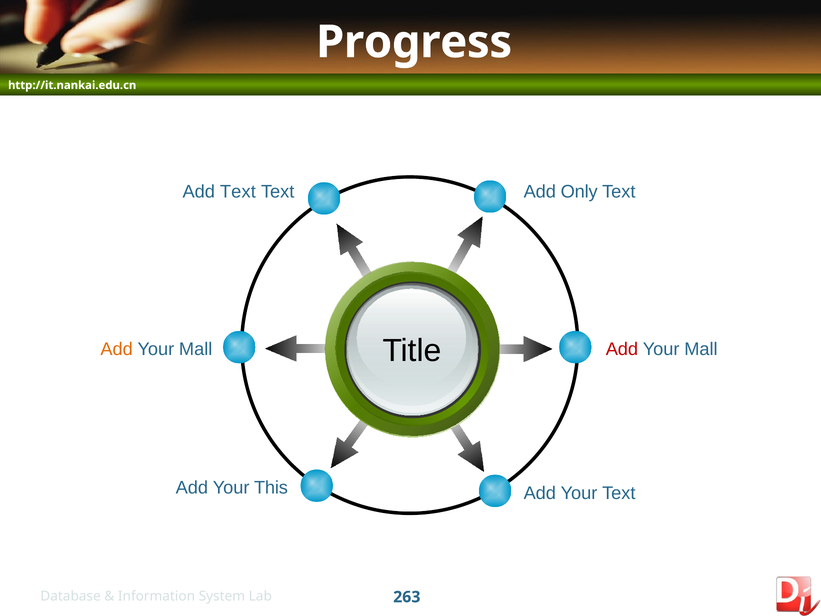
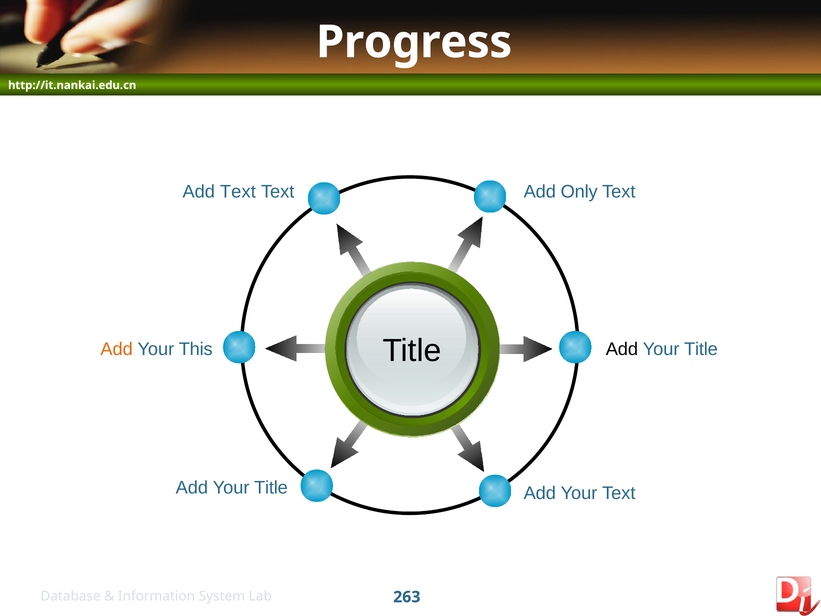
Mall at (196, 349): Mall -> This
Add at (622, 349) colour: red -> black
Mall at (701, 349): Mall -> Title
This at (271, 487): This -> Title
